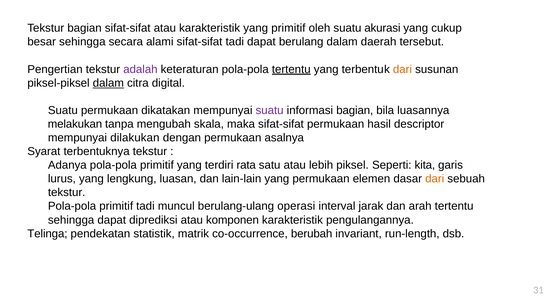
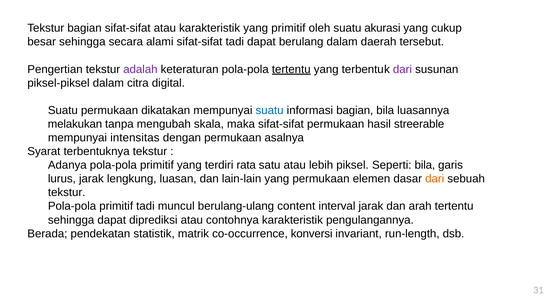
dari at (402, 69) colour: orange -> purple
dalam at (108, 83) underline: present -> none
suatu at (270, 110) colour: purple -> blue
descriptor: descriptor -> streerable
dilakukan: dilakukan -> intensitas
Seperti kita: kita -> bila
lurus yang: yang -> jarak
operasi: operasi -> content
komponen: komponen -> contohnya
Telinga: Telinga -> Berada
berubah: berubah -> konversi
